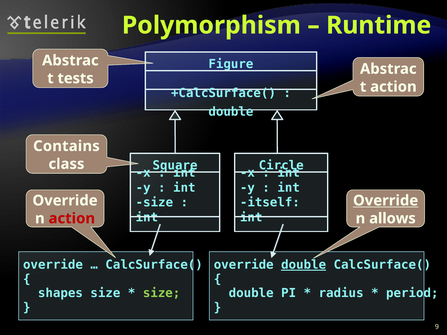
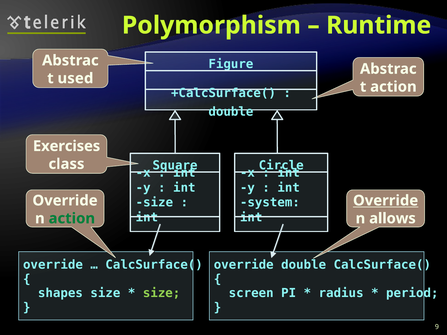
tests: tests -> used
Contains: Contains -> Exercises
itself: itself -> system
action at (72, 219) colour: red -> green
double at (304, 265) underline: present -> none
double at (251, 293): double -> screen
